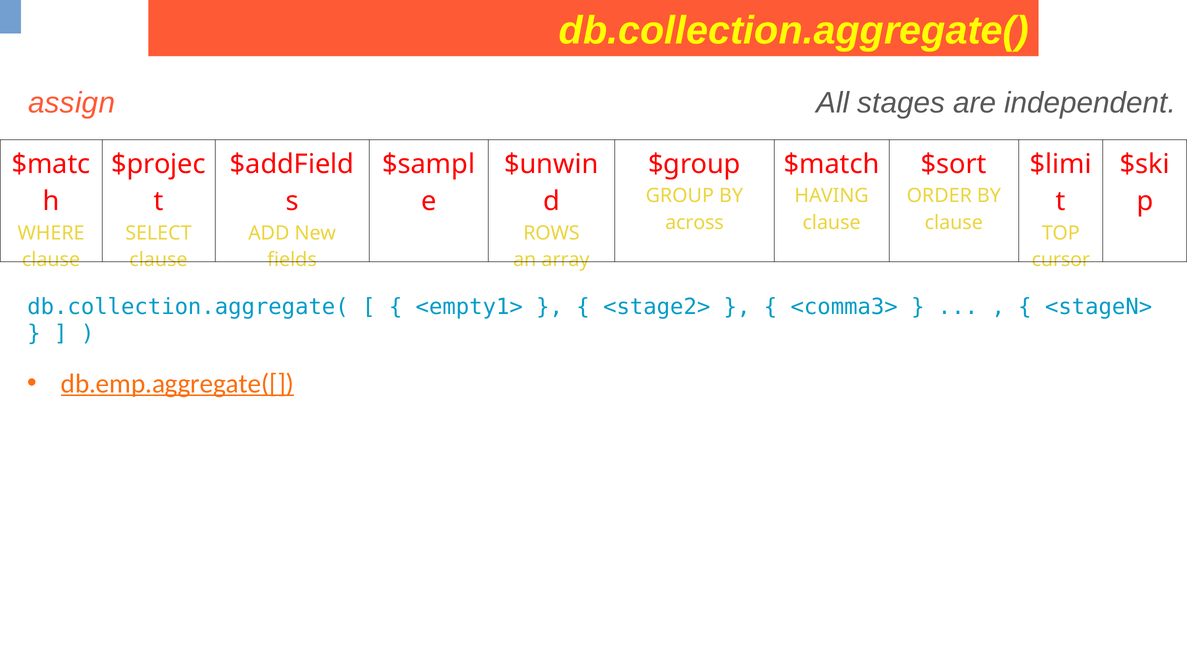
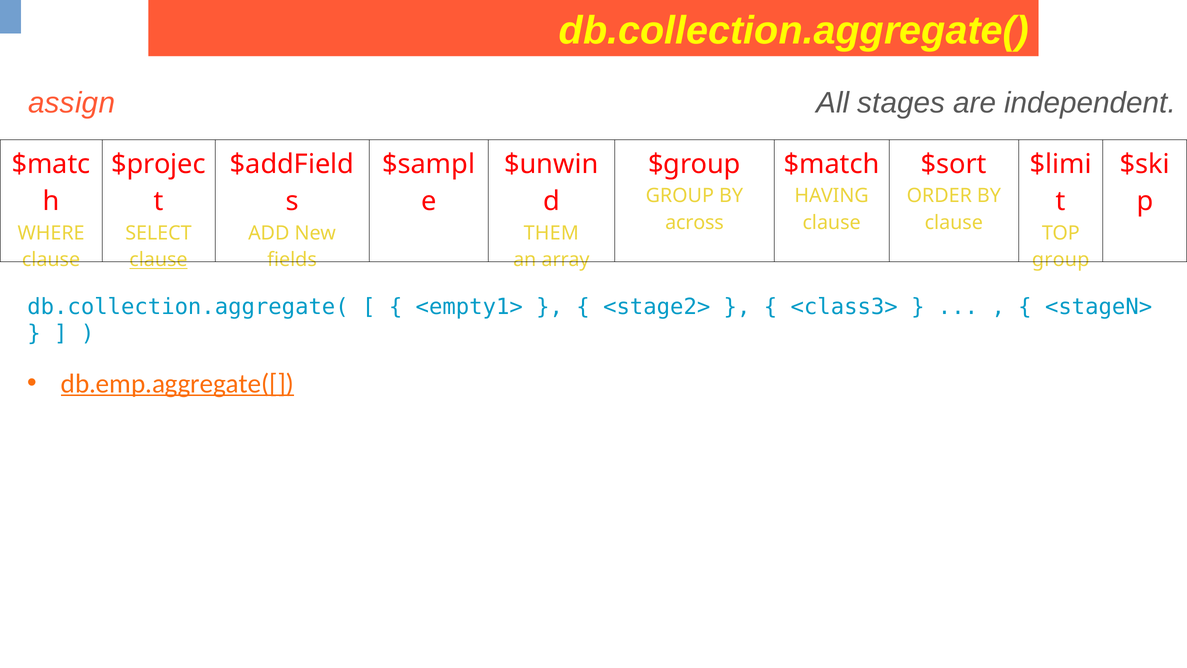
ROWS: ROWS -> THEM
clause at (158, 260) underline: none -> present
cursor at (1061, 260): cursor -> group
<comma3>: <comma3> -> <class3>
